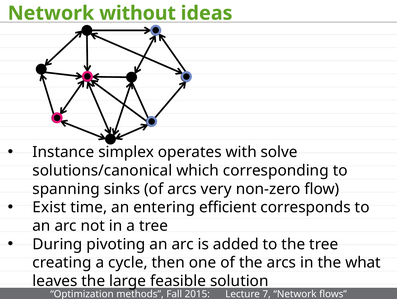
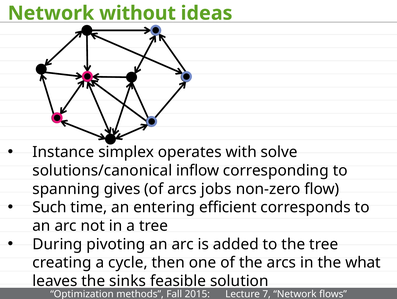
which: which -> inflow
sinks: sinks -> gives
very: very -> jobs
Exist: Exist -> Such
large: large -> sinks
